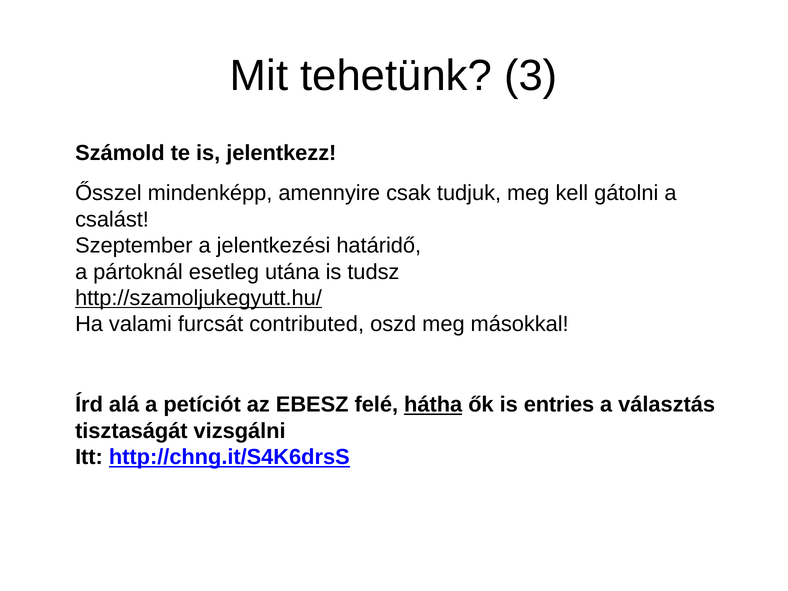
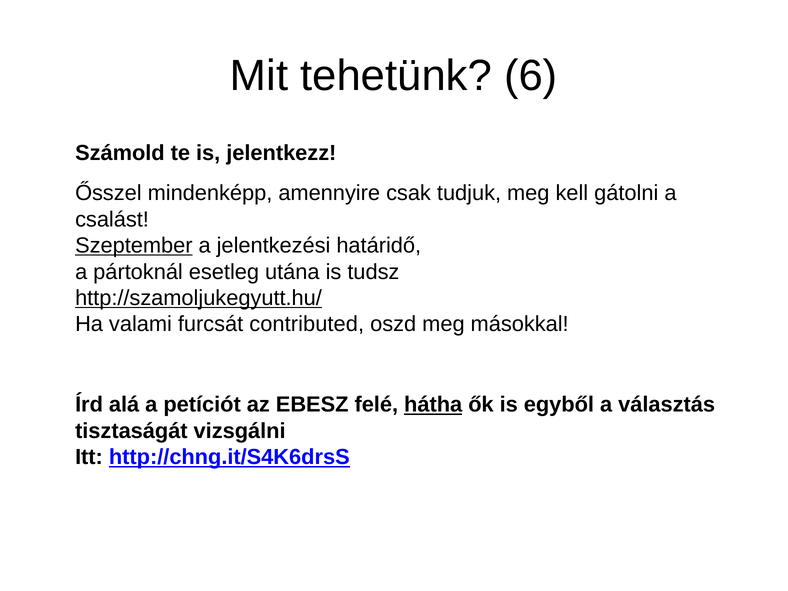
3: 3 -> 6
Szeptember underline: none -> present
entries: entries -> egyből
